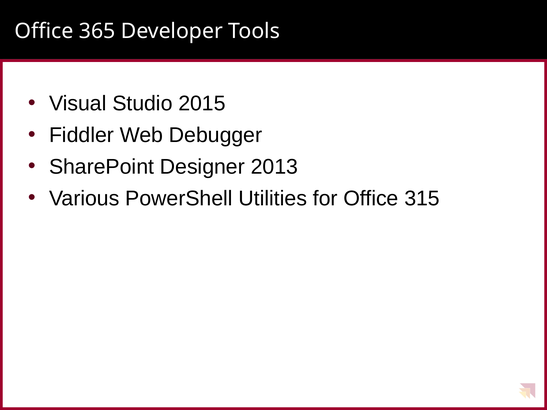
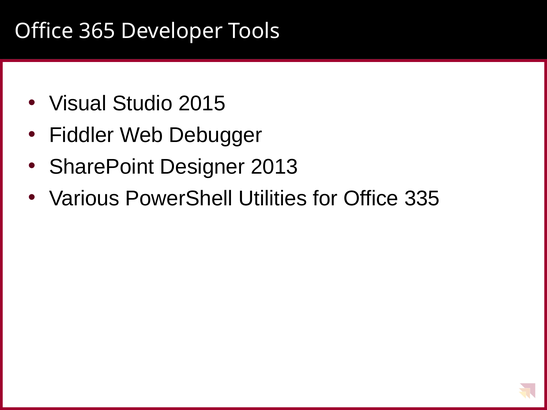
315: 315 -> 335
